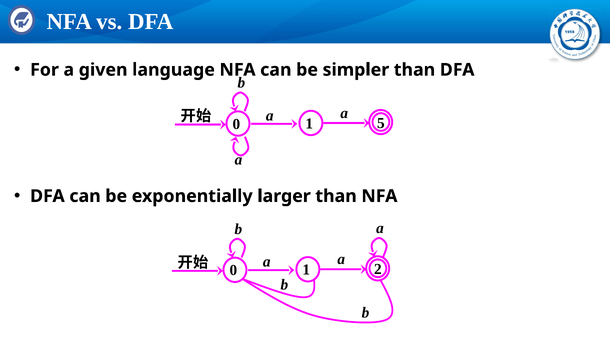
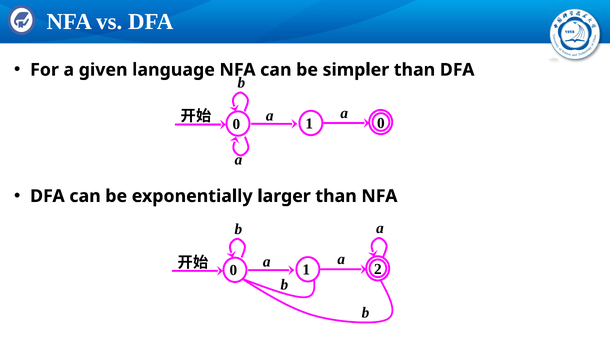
1 5: 5 -> 0
